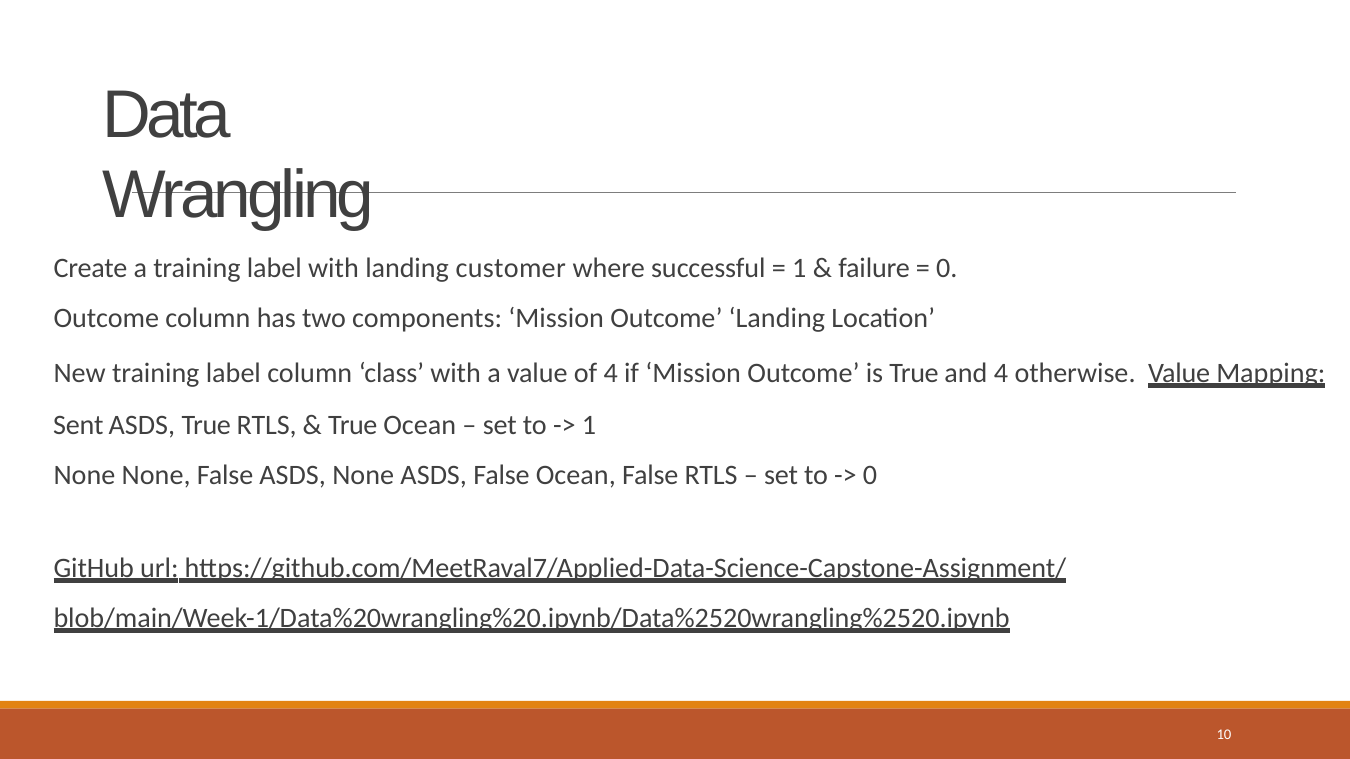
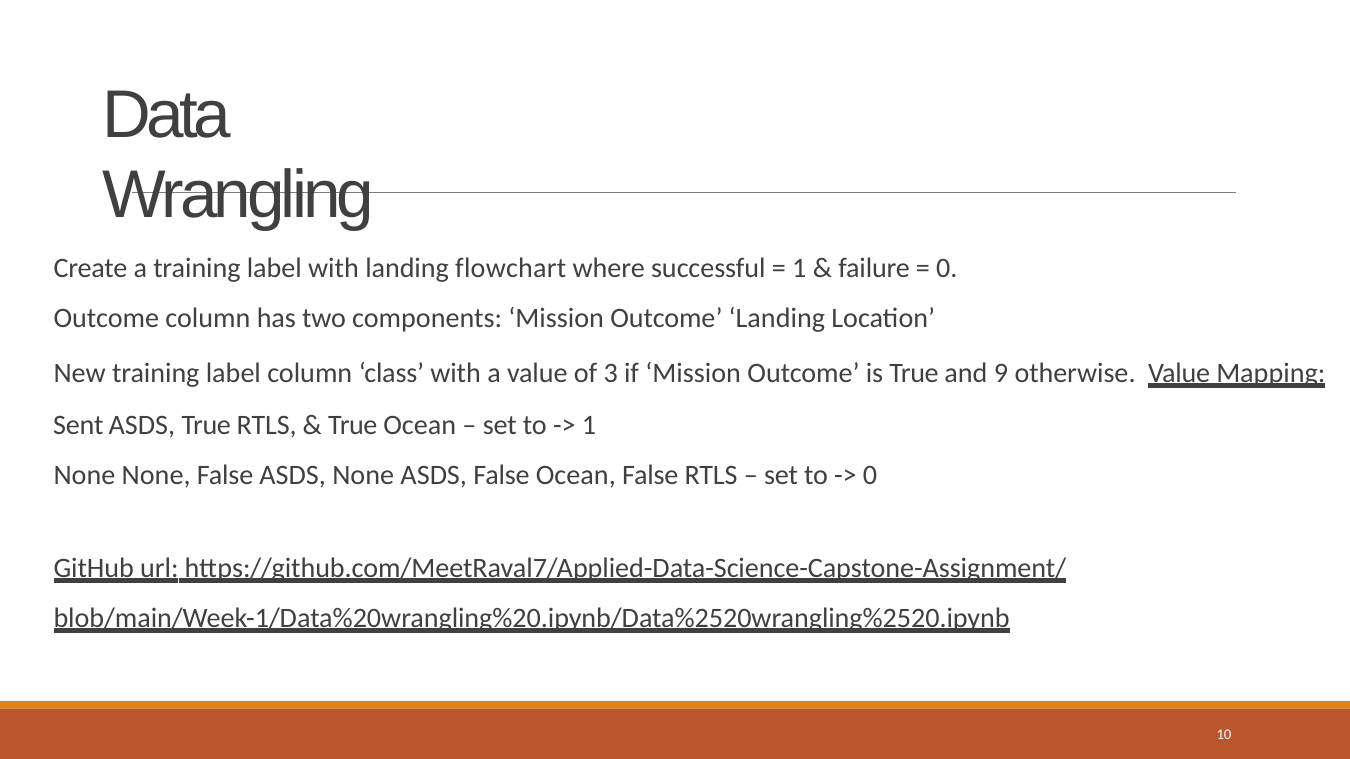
customer: customer -> flowchart
of 4: 4 -> 3
and 4: 4 -> 9
